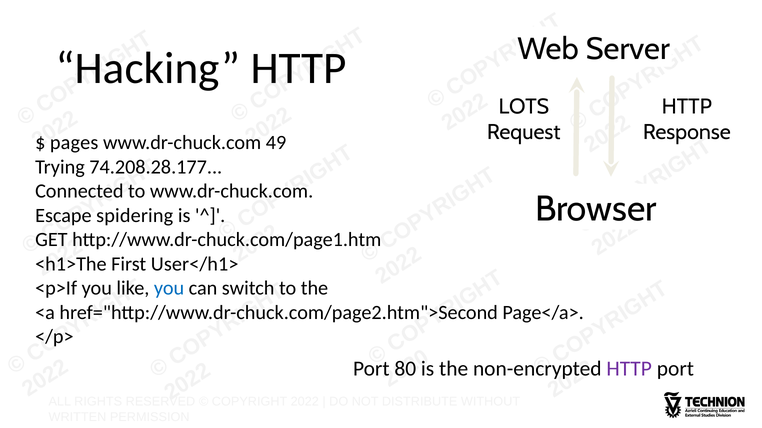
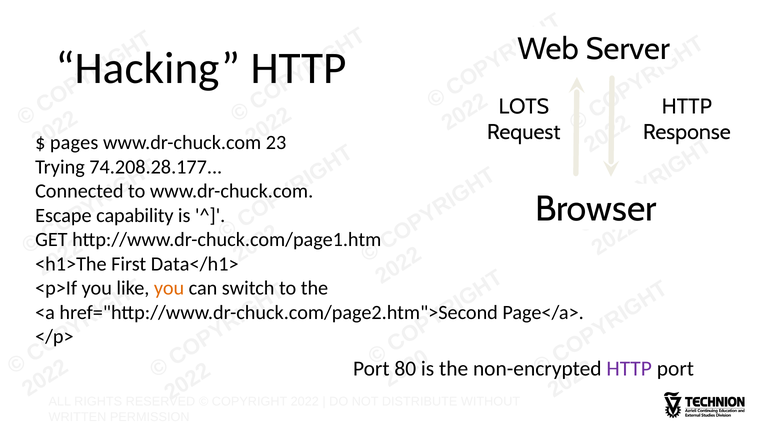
49: 49 -> 23
spidering: spidering -> capability
User</h1>: User</h1> -> Data</h1>
you at (169, 289) colour: blue -> orange
